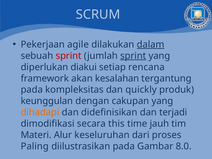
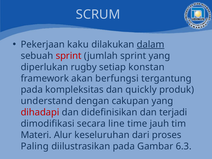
agile: agile -> kaku
sprint at (133, 56) underline: present -> none
diakui: diakui -> rugby
rencana: rencana -> konstan
kesalahan: kesalahan -> berfungsi
keunggulan: keunggulan -> understand
dihadapi colour: orange -> red
this: this -> line
8.0: 8.0 -> 6.3
